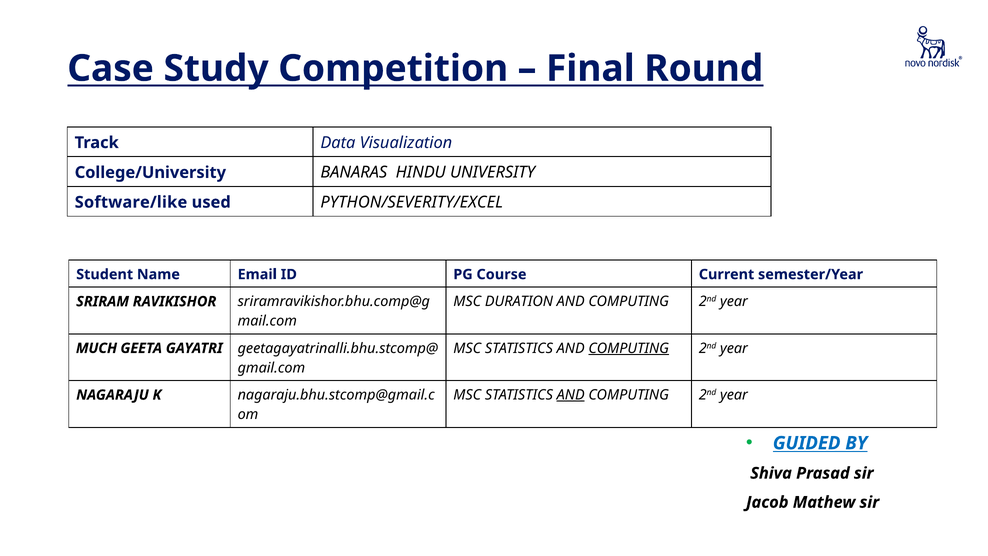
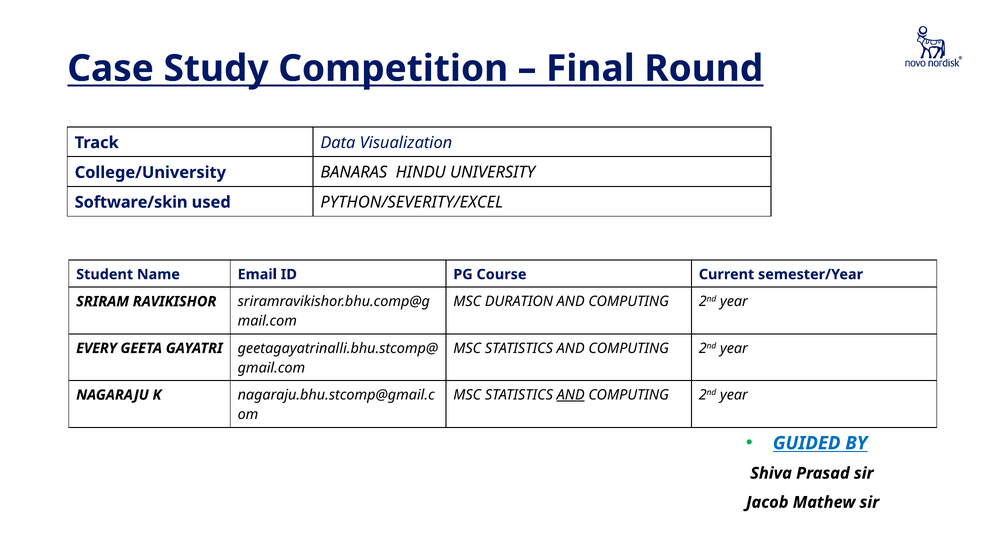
Software/like: Software/like -> Software/skin
COMPUTING at (629, 348) underline: present -> none
MUCH: MUCH -> EVERY
